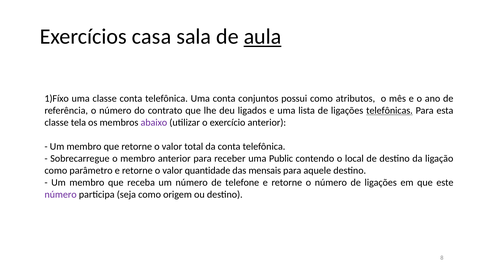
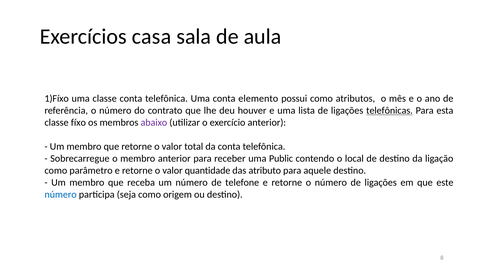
aula underline: present -> none
conjuntos: conjuntos -> elemento
ligados: ligados -> houver
tela: tela -> fíxo
mensais: mensais -> atributo
número at (61, 195) colour: purple -> blue
